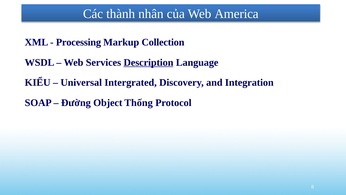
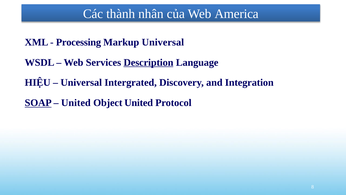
Markup Collection: Collection -> Universal
KIỂU: KIỂU -> HIỆU
SOAP underline: none -> present
Đường at (76, 103): Đường -> United
Object Thống: Thống -> United
